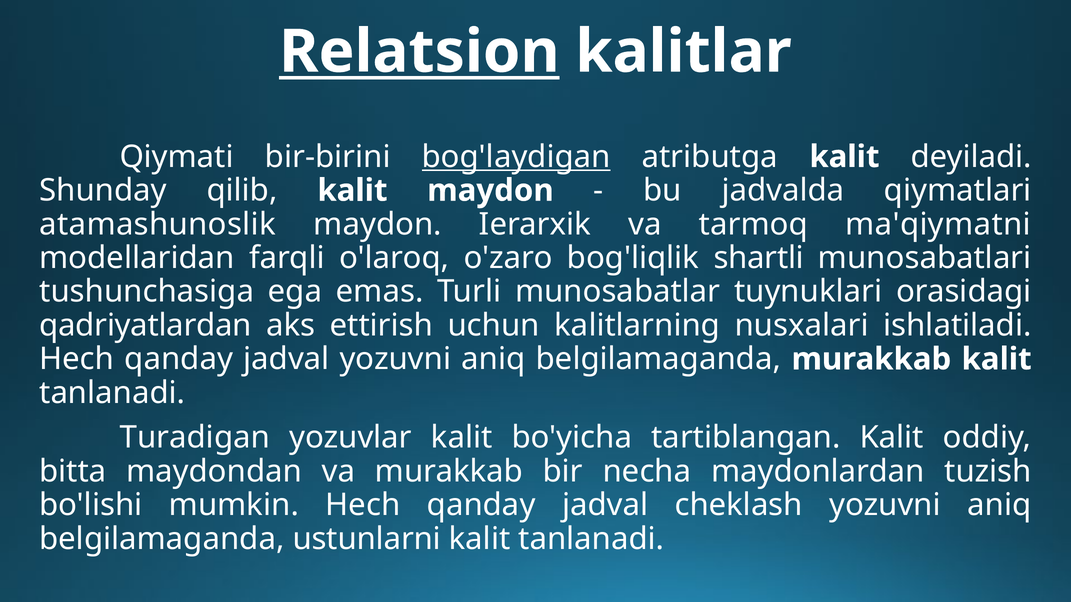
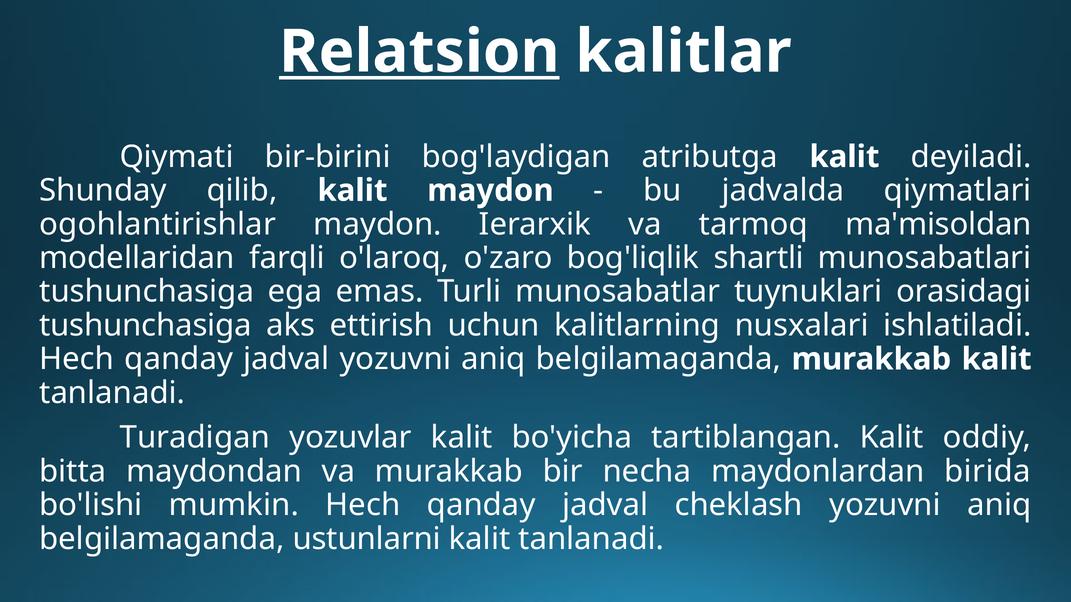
bog'laydigan underline: present -> none
atamashunoslik: atamashunoslik -> ogohlantirishlar
ma'qiymatni: ma'qiymatni -> ma'misoldan
qadriyatlardan at (146, 326): qadriyatlardan -> tushunchasiga
tuzish: tuzish -> birida
